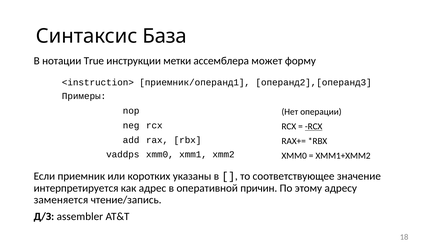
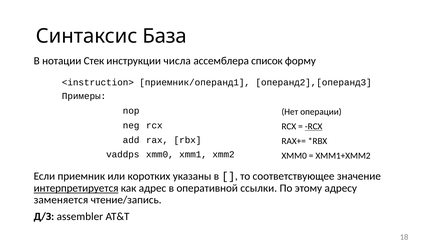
True: True -> Стек
метки: метки -> числа
может: может -> список
интерпретируется underline: none -> present
причин: причин -> ссылки
